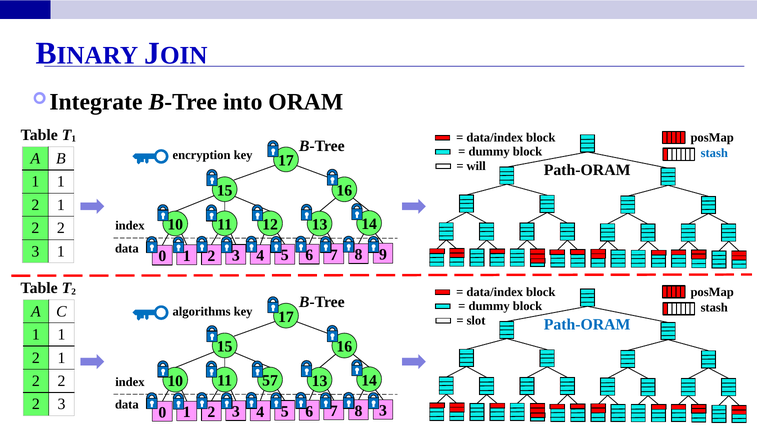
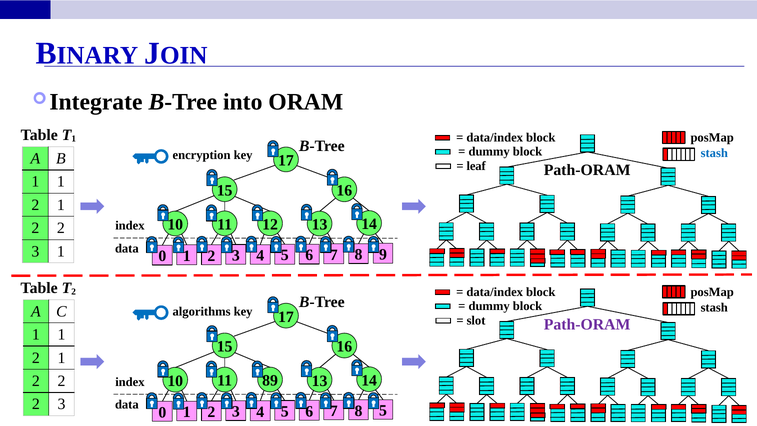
will: will -> leaf
Path-ORAM at (587, 324) colour: blue -> purple
57: 57 -> 89
8 3: 3 -> 5
